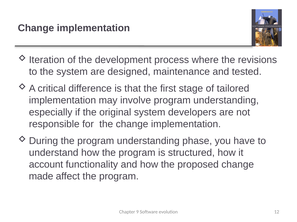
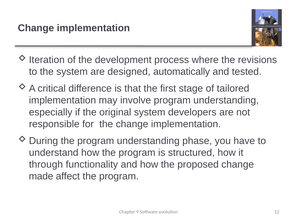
maintenance: maintenance -> automatically
account: account -> through
